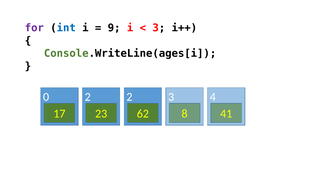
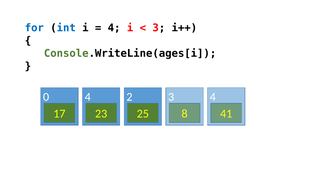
for colour: purple -> blue
9 at (114, 28): 9 -> 4
0 2: 2 -> 4
62: 62 -> 25
